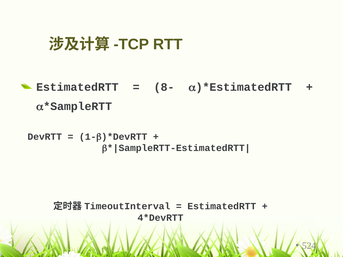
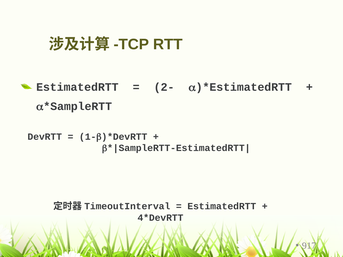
8-: 8- -> 2-
524: 524 -> 917
